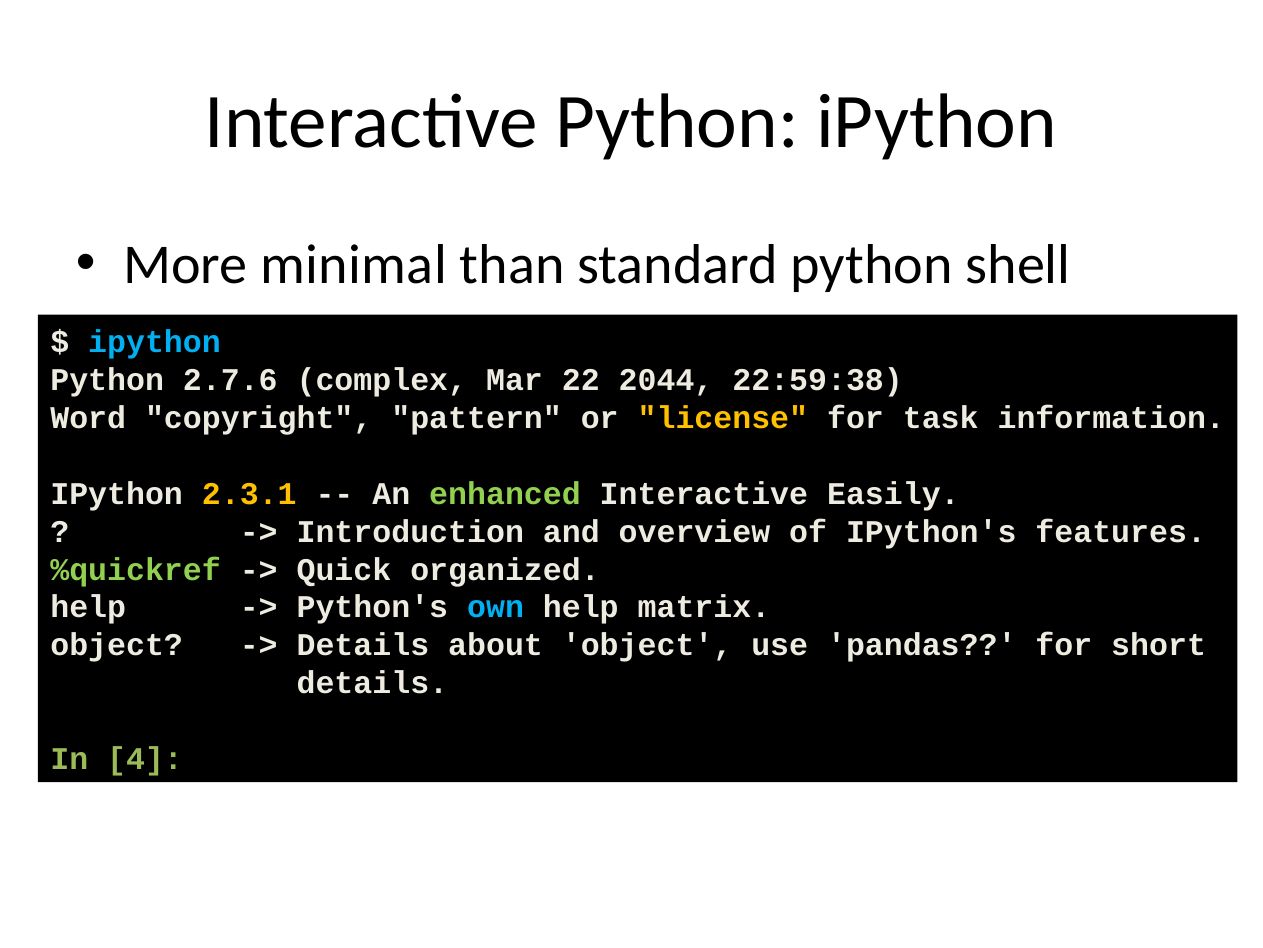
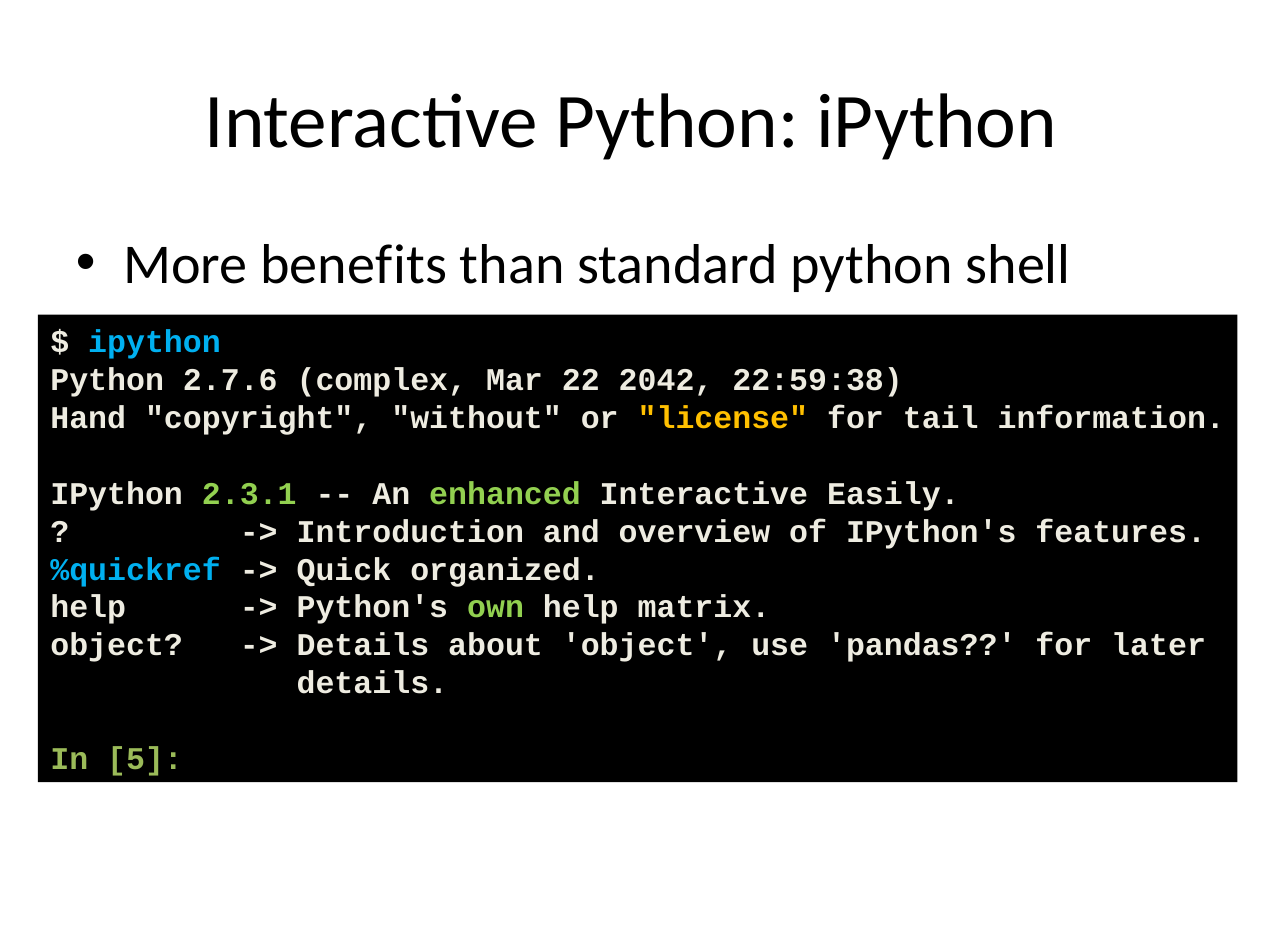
minimal: minimal -> benefits
2044: 2044 -> 2042
Word: Word -> Hand
pattern: pattern -> without
task: task -> tail
2.3.1 colour: yellow -> light green
%quickref colour: light green -> light blue
own colour: light blue -> light green
short: short -> later
4: 4 -> 5
